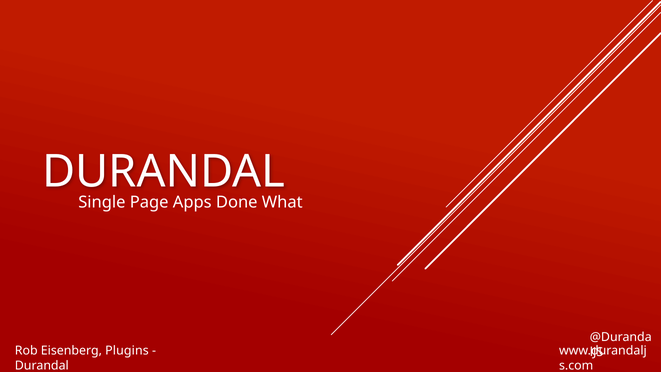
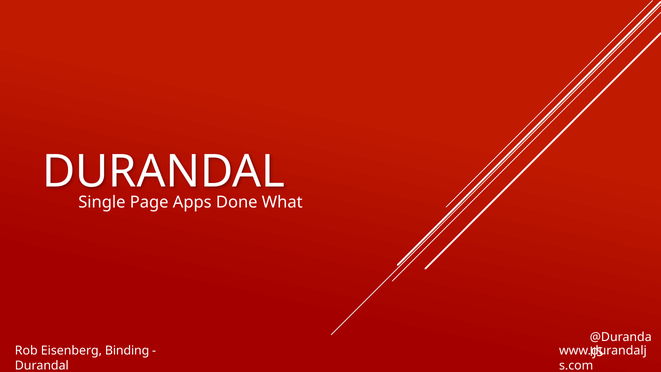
Plugins: Plugins -> Binding
